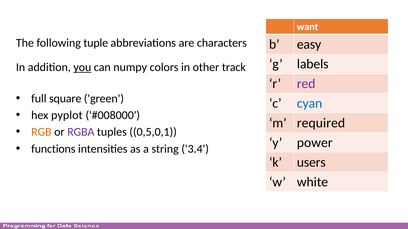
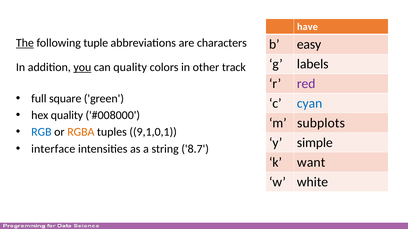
want: want -> have
The underline: none -> present
can numpy: numpy -> quality
hex pyplot: pyplot -> quality
required: required -> subplots
RGB colour: orange -> blue
RGBA colour: purple -> orange
0,5,0,1: 0,5,0,1 -> 9,1,0,1
power: power -> simple
functions: functions -> interface
3.4: 3.4 -> 8.7
users: users -> want
